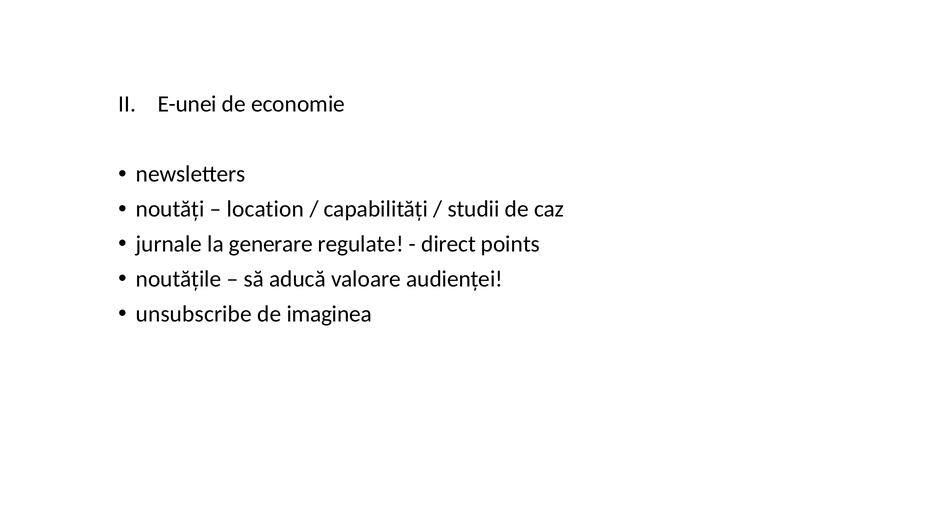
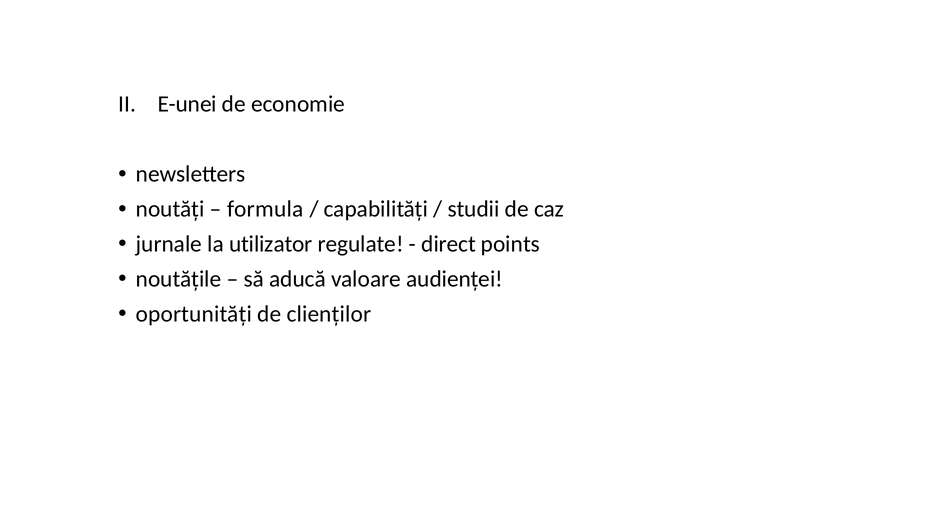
location: location -> formula
generare: generare -> utilizator
unsubscribe: unsubscribe -> oportunități
imaginea: imaginea -> clienților
